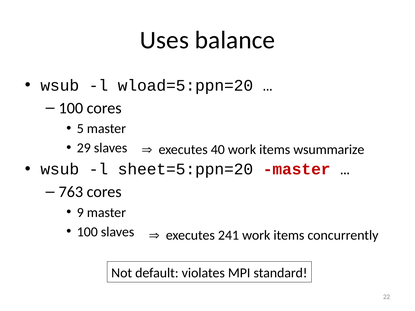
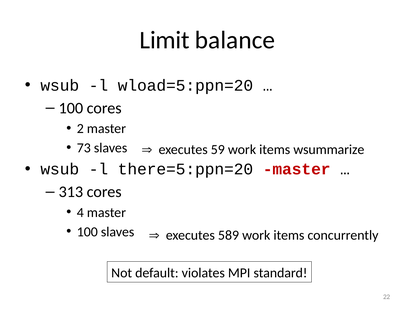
Uses: Uses -> Limit
5: 5 -> 2
29: 29 -> 73
40: 40 -> 59
sheet=5:ppn=20: sheet=5:ppn=20 -> there=5:ppn=20
763: 763 -> 313
9: 9 -> 4
241: 241 -> 589
